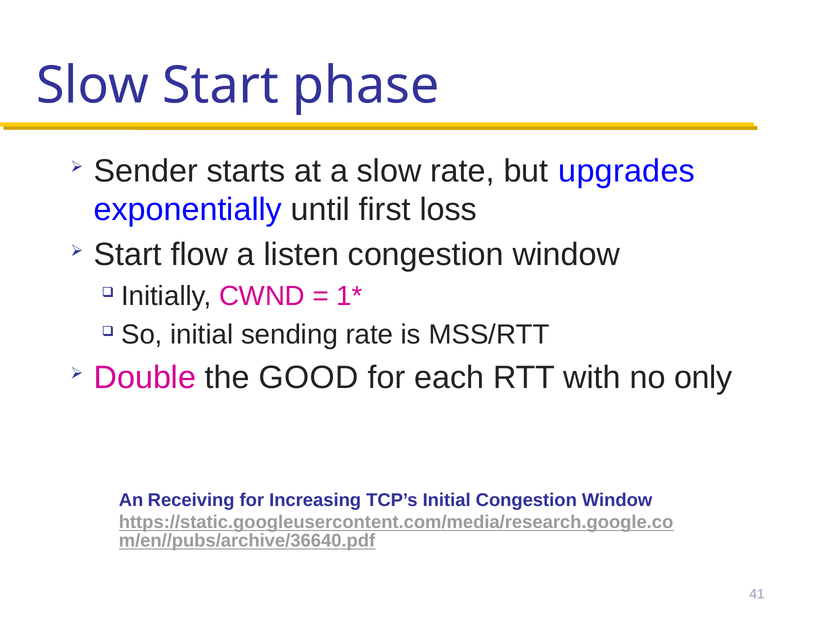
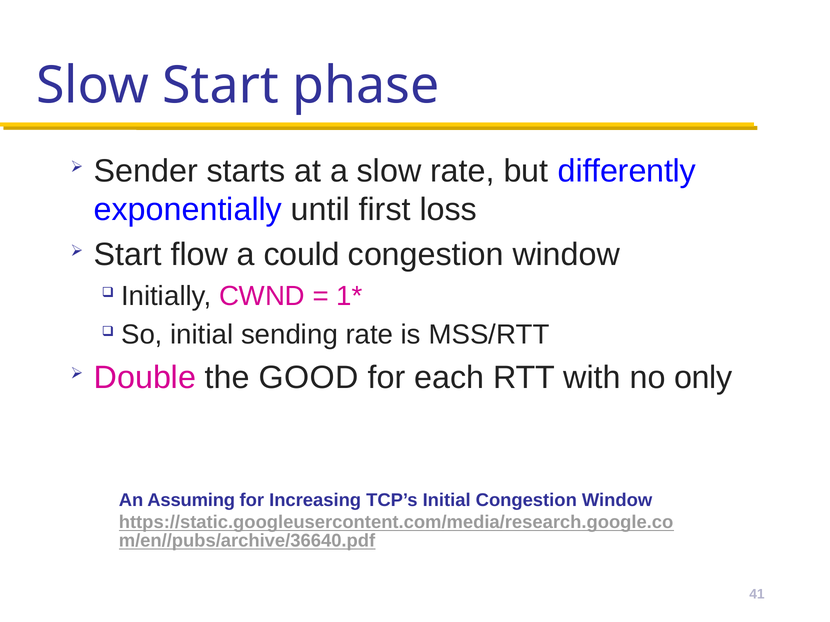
upgrades: upgrades -> differently
listen: listen -> could
Receiving: Receiving -> Assuming
